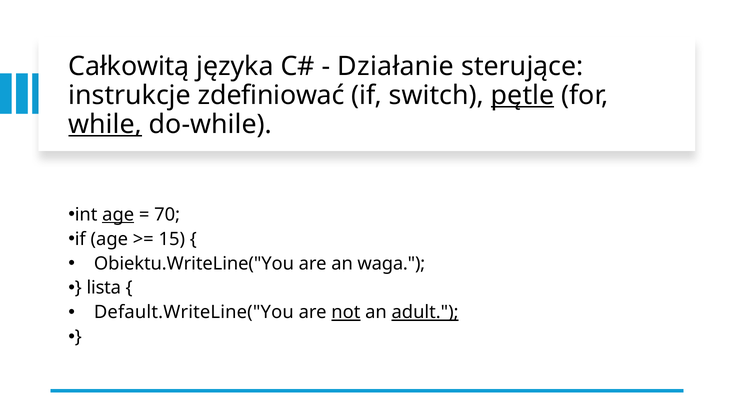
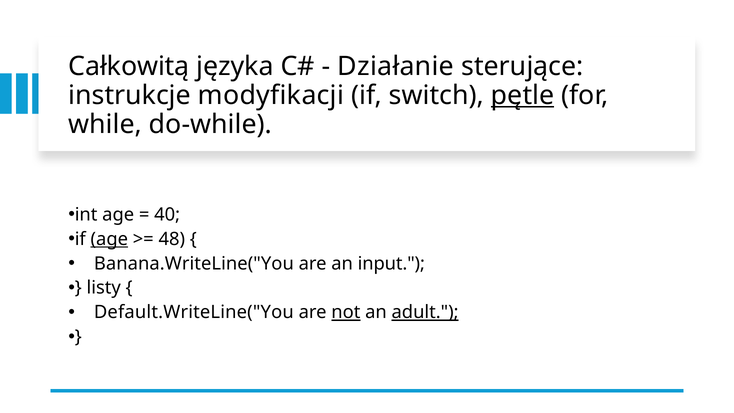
zdefiniować: zdefiniować -> modyfikacji
while underline: present -> none
age at (118, 215) underline: present -> none
70: 70 -> 40
age at (109, 239) underline: none -> present
15: 15 -> 48
Obiektu.WriteLine("You: Obiektu.WriteLine("You -> Banana.WriteLine("You
waga: waga -> input
lista: lista -> listy
